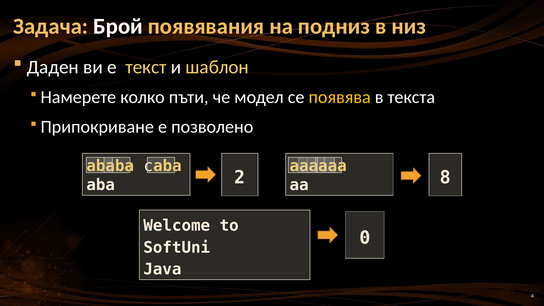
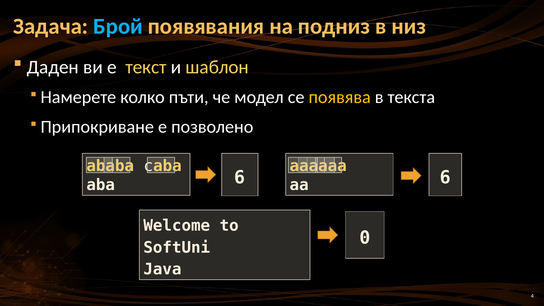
Брой colour: white -> light blue
aba 2: 2 -> 6
aa 8: 8 -> 6
